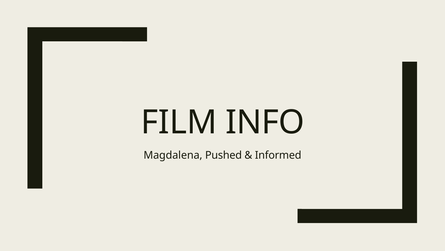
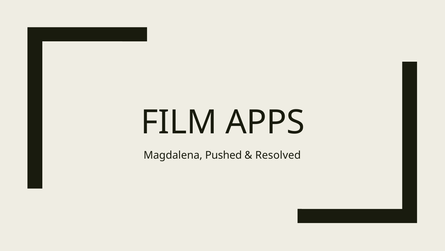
INFO: INFO -> APPS
Informed: Informed -> Resolved
